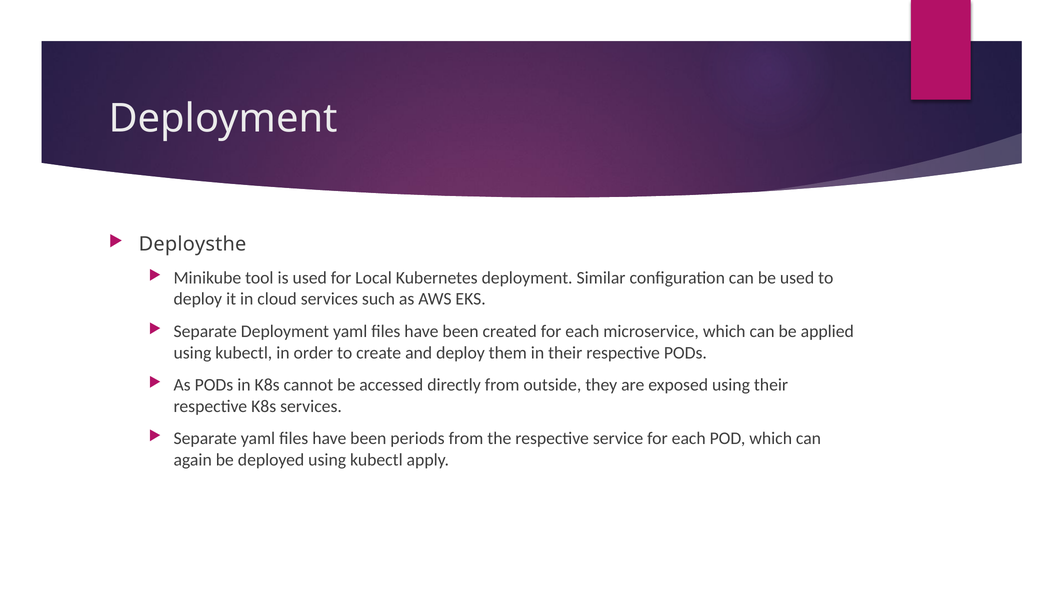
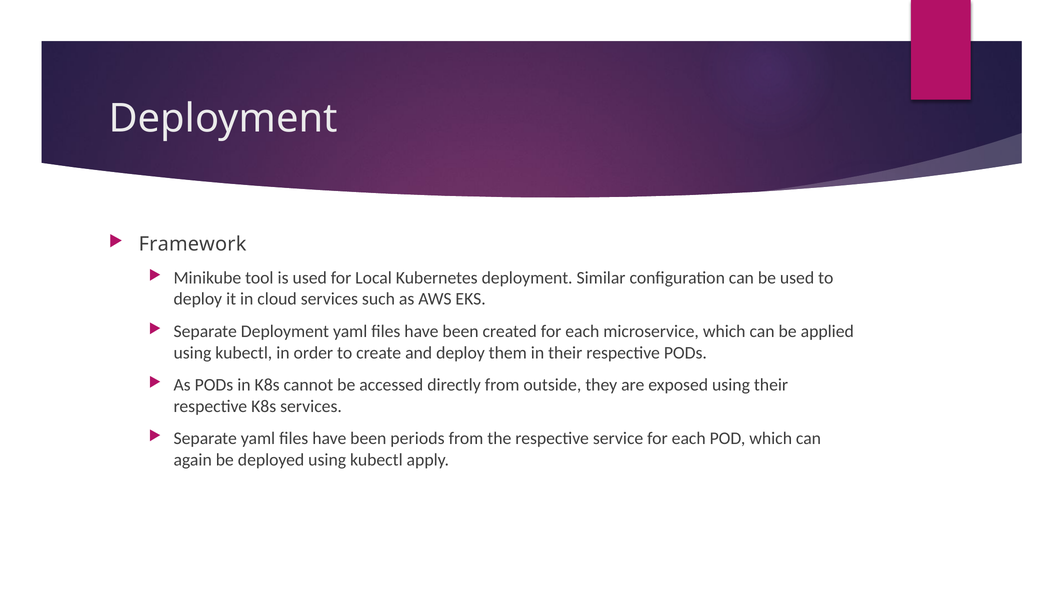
Deploysthe: Deploysthe -> Framework
